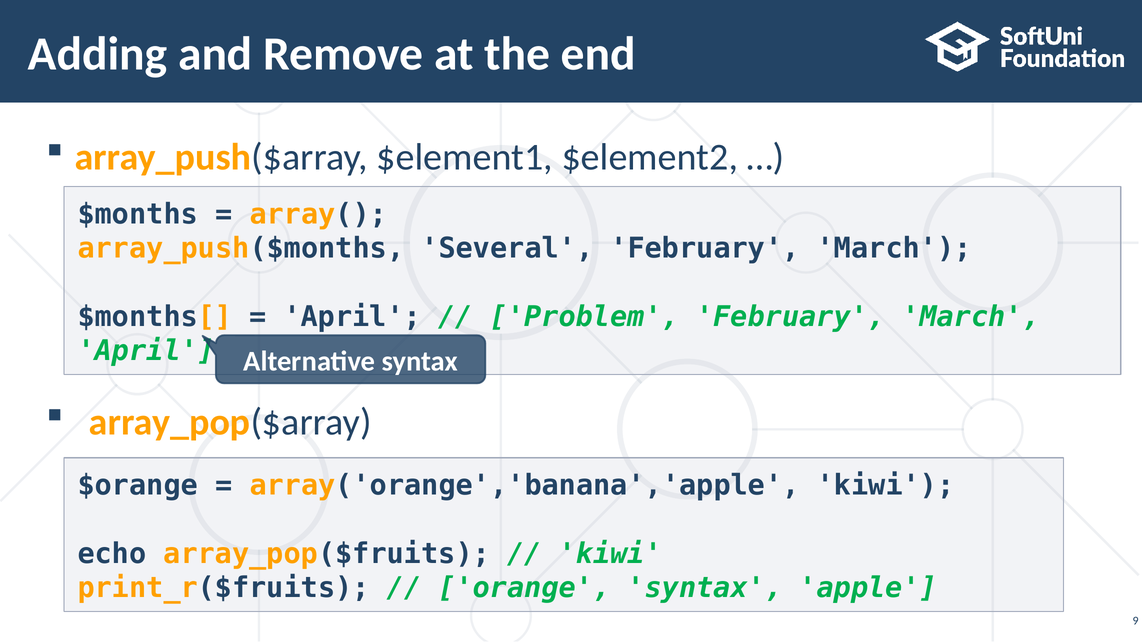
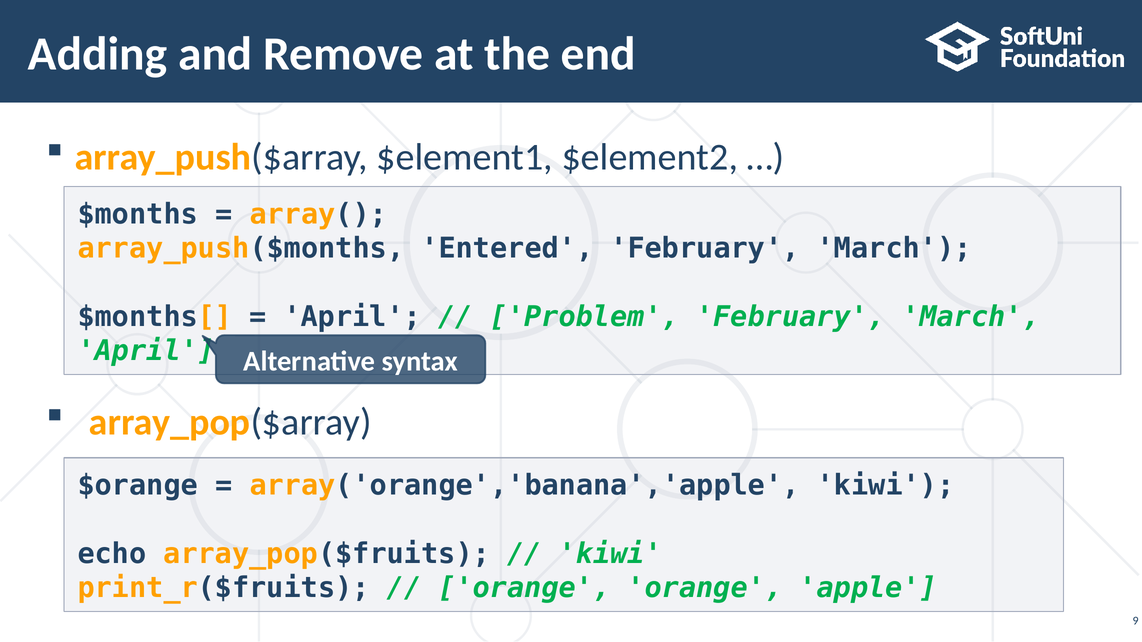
Several: Several -> Entered
orange syntax: syntax -> orange
